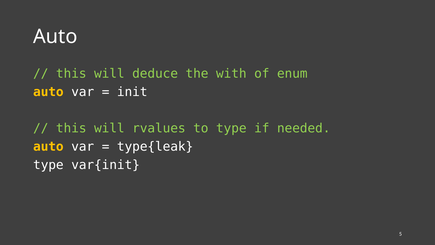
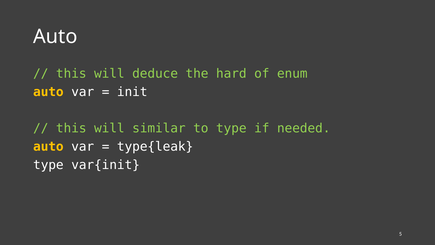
with: with -> hard
rvalues: rvalues -> similar
